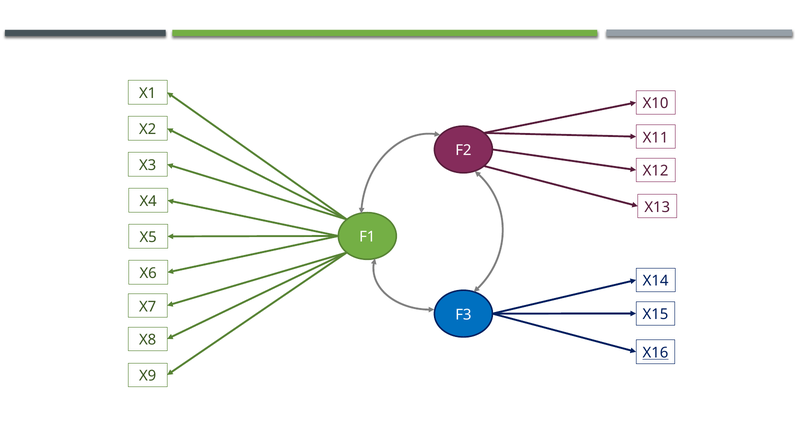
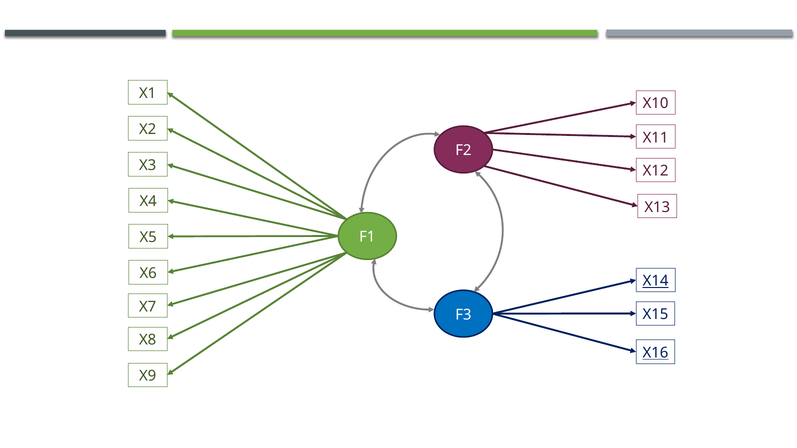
X14 underline: none -> present
